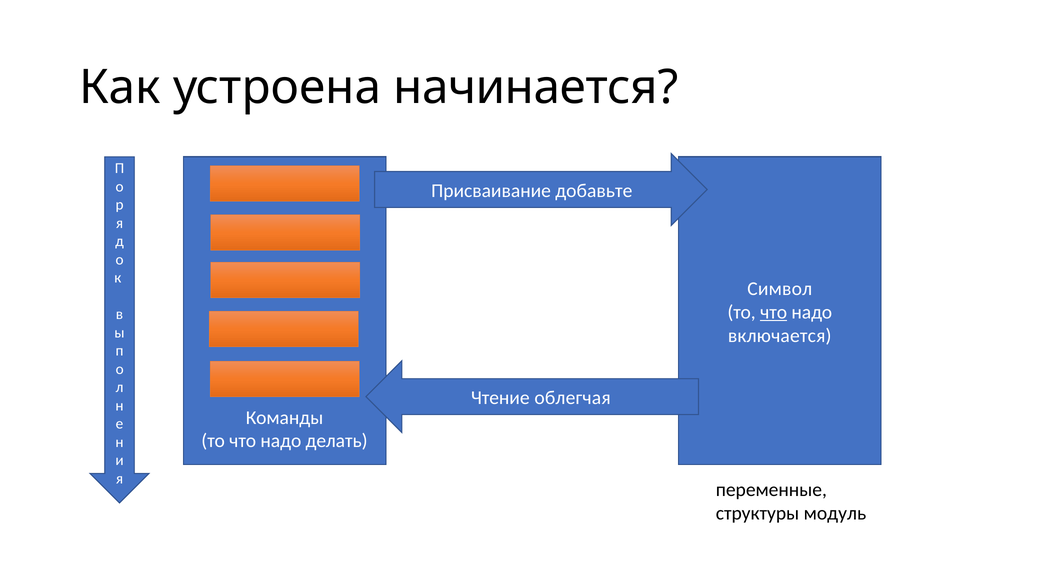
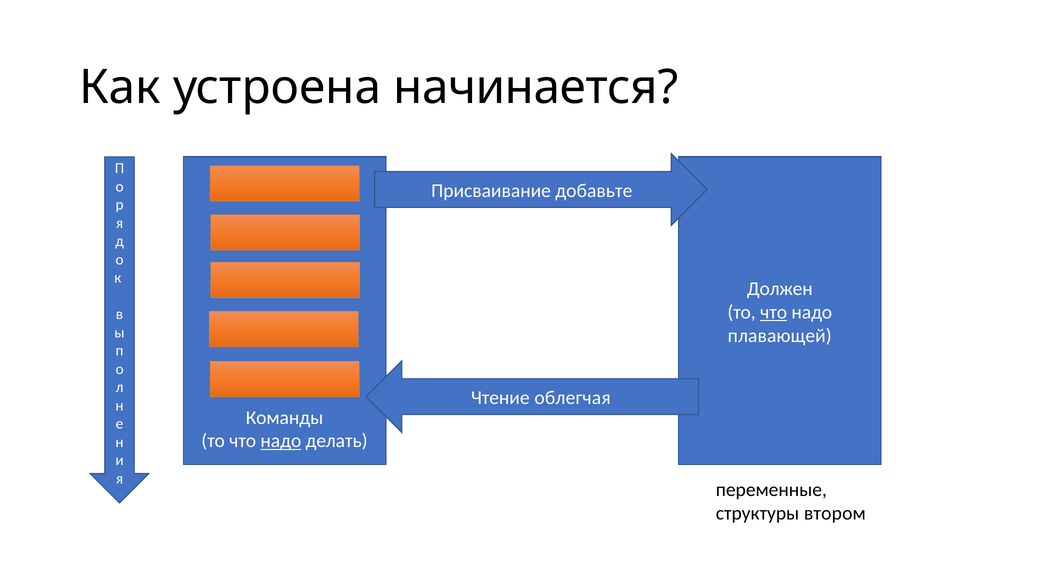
Символ: Символ -> Должен
включается: включается -> плавающей
надо at (281, 441) underline: none -> present
модуль: модуль -> втором
